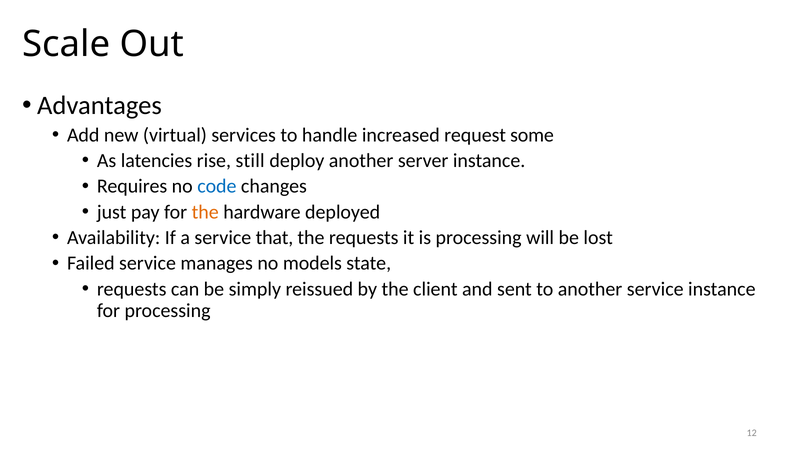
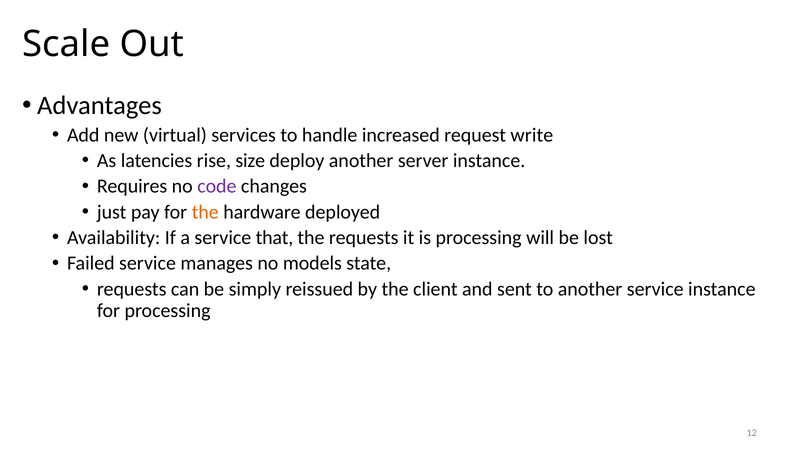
some: some -> write
still: still -> size
code colour: blue -> purple
